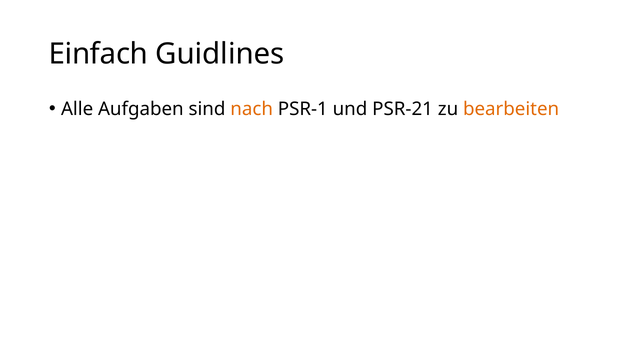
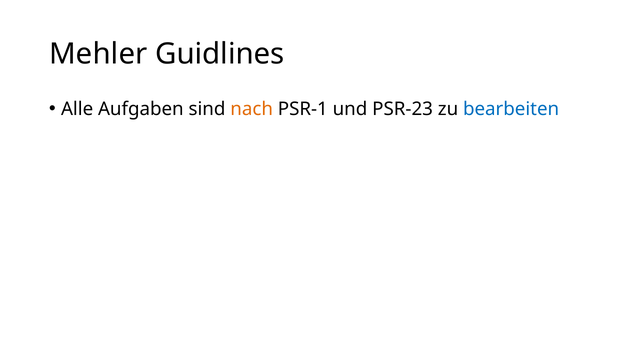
Einfach: Einfach -> Mehler
PSR-21: PSR-21 -> PSR-23
bearbeiten colour: orange -> blue
